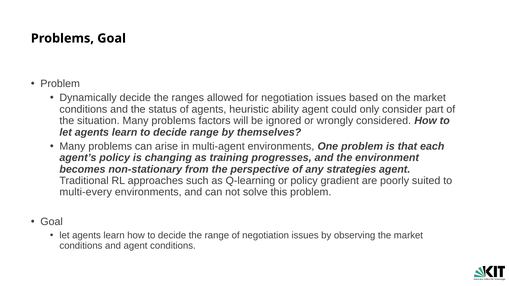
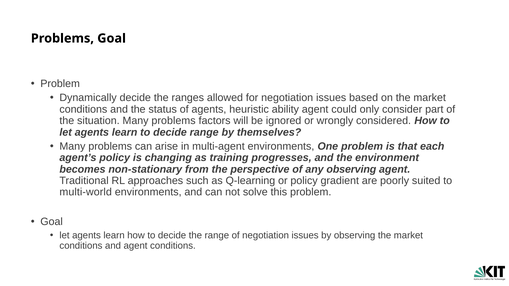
any strategies: strategies -> observing
multi-every: multi-every -> multi-world
